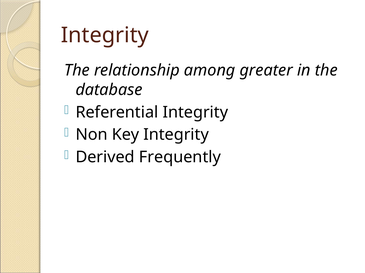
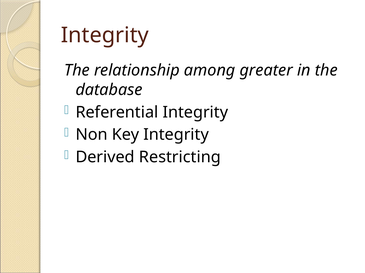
Frequently: Frequently -> Restricting
